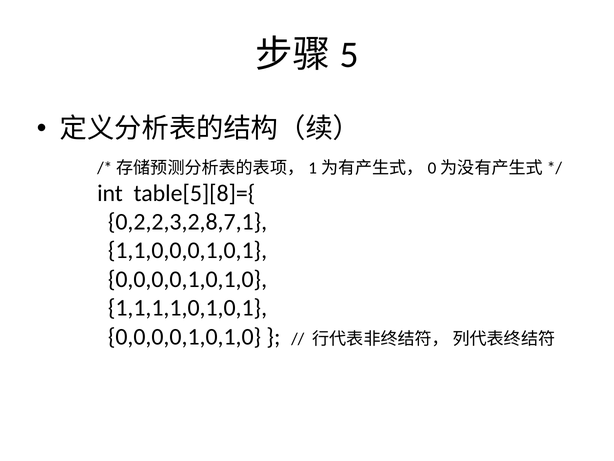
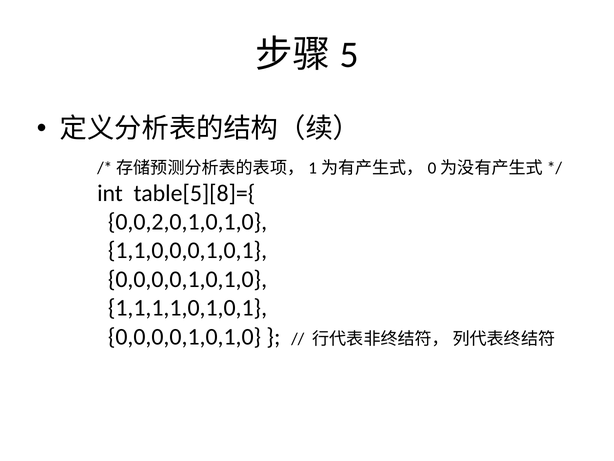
0,2,2,3,2,8,7,1: 0,2,2,3,2,8,7,1 -> 0,0,2,0,1,0,1,0
